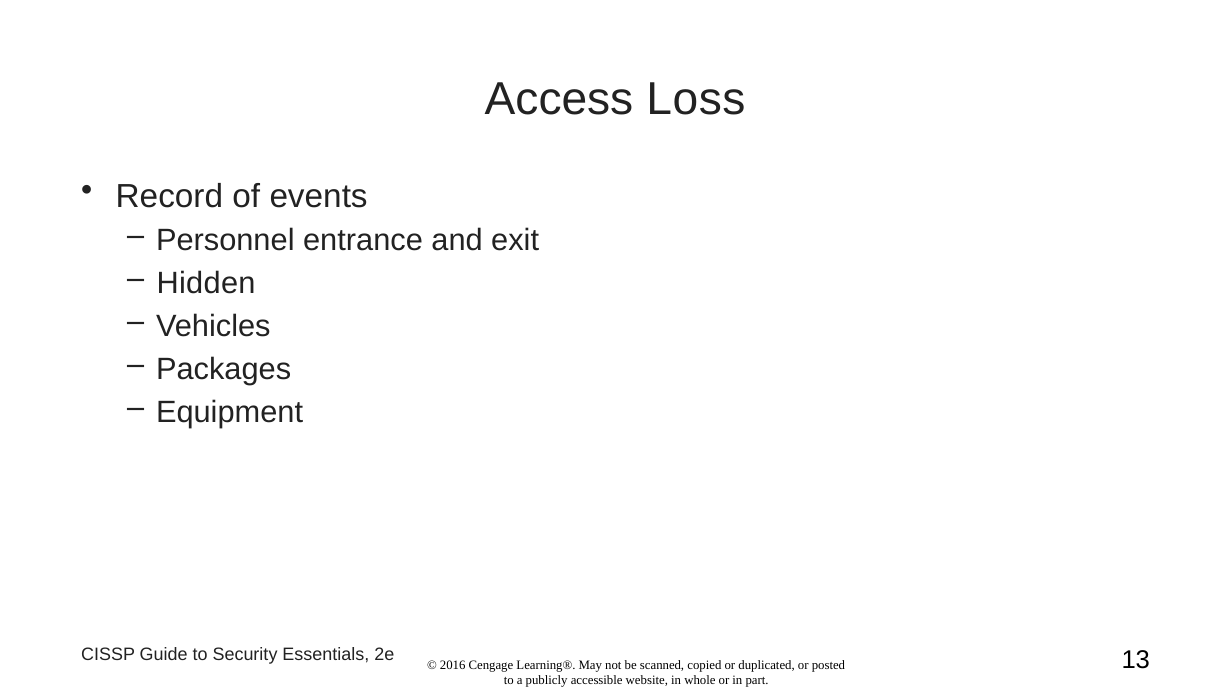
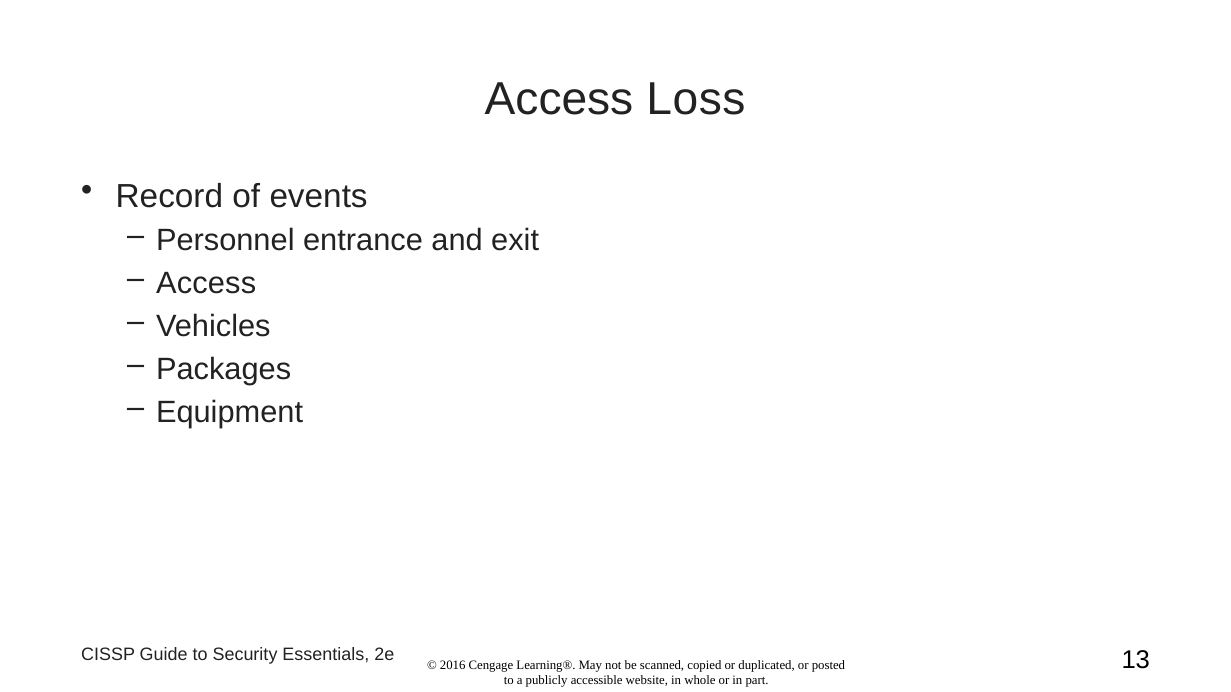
Hidden at (206, 284): Hidden -> Access
